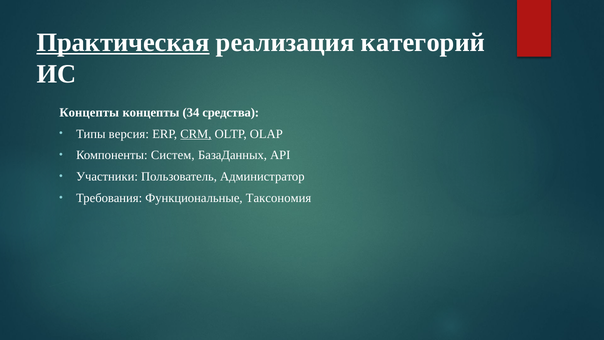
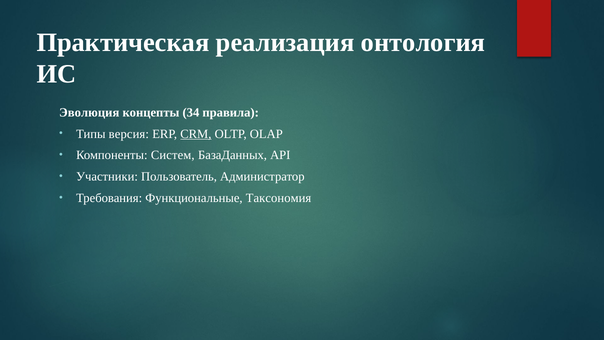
Практическая underline: present -> none
категорий: категорий -> онтология
Концепты at (89, 112): Концепты -> Эволюция
средства: средства -> правила
